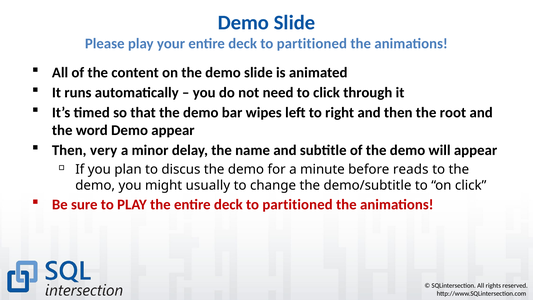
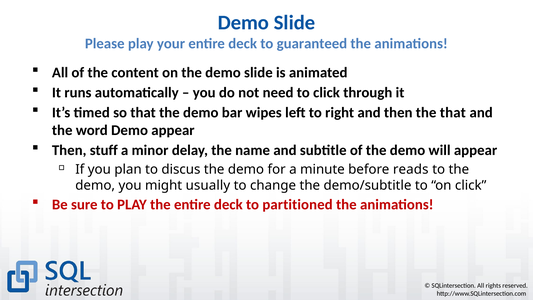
partitioned at (312, 43): partitioned -> guaranteed
the root: root -> that
very: very -> stuff
